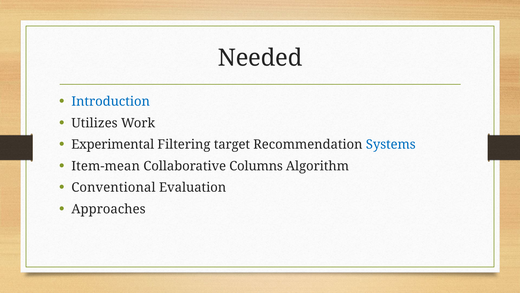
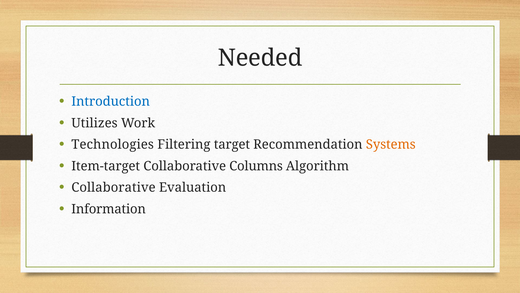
Experimental: Experimental -> Technologies
Systems colour: blue -> orange
Item-mean: Item-mean -> Item-target
Conventional at (113, 187): Conventional -> Collaborative
Approaches: Approaches -> Information
